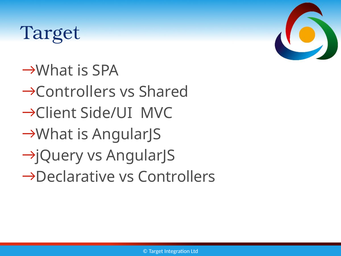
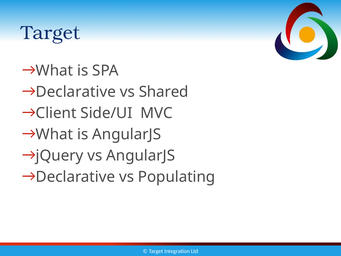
Controllers at (76, 92): Controllers -> Declarative
vs Controllers: Controllers -> Populating
